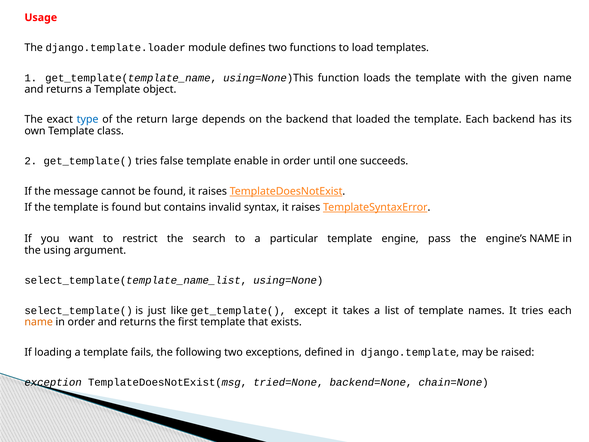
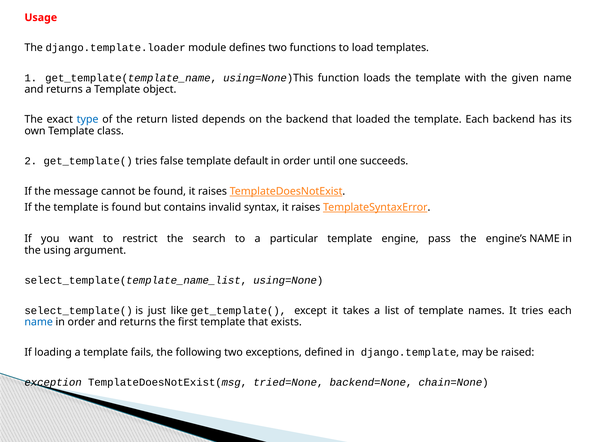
large: large -> listed
enable: enable -> default
name at (39, 322) colour: orange -> blue
